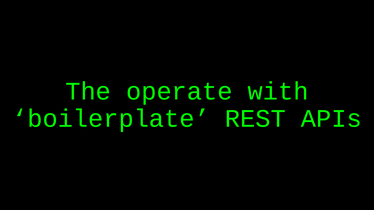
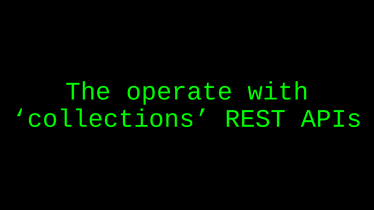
boilerplate: boilerplate -> collections
